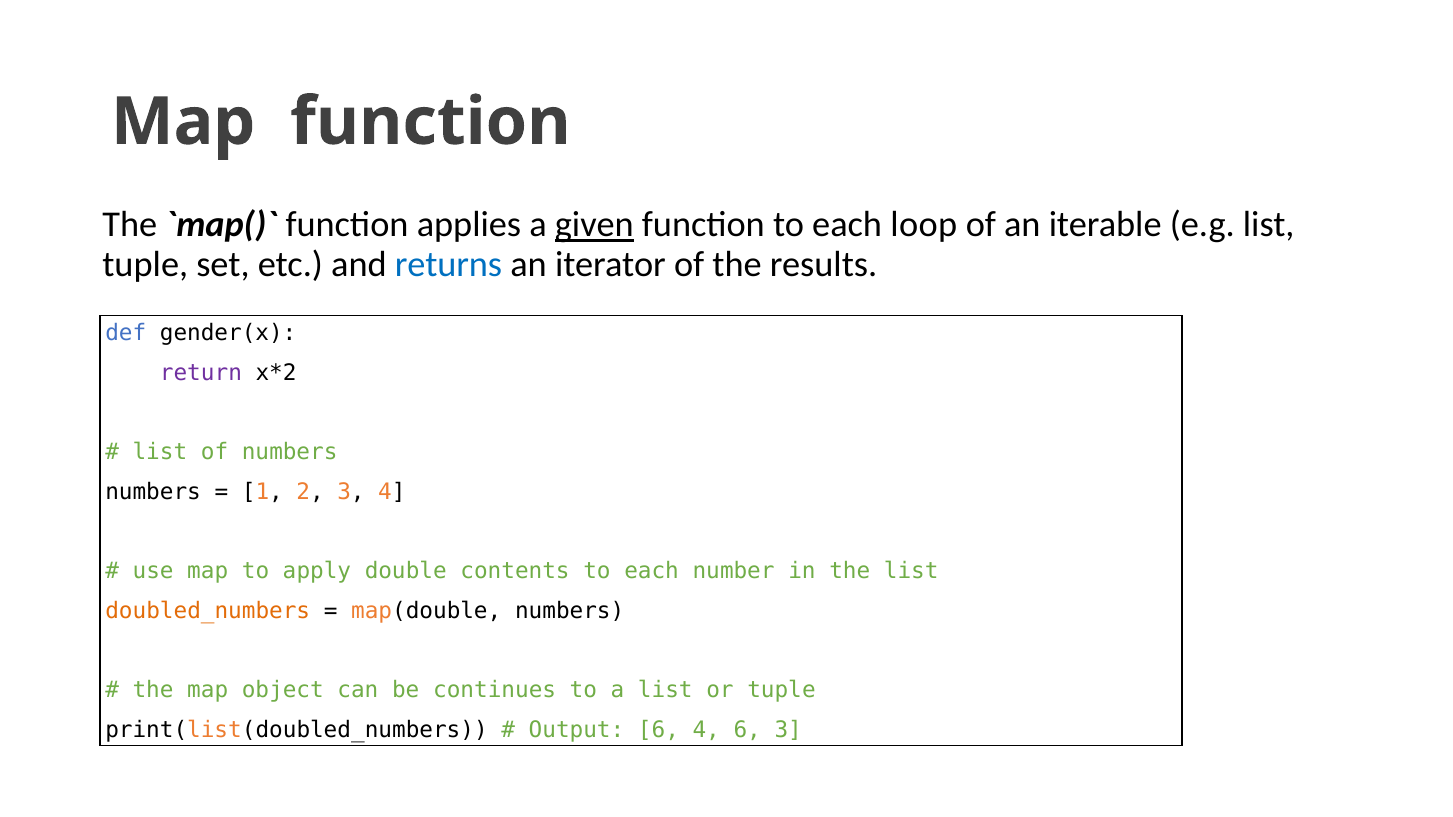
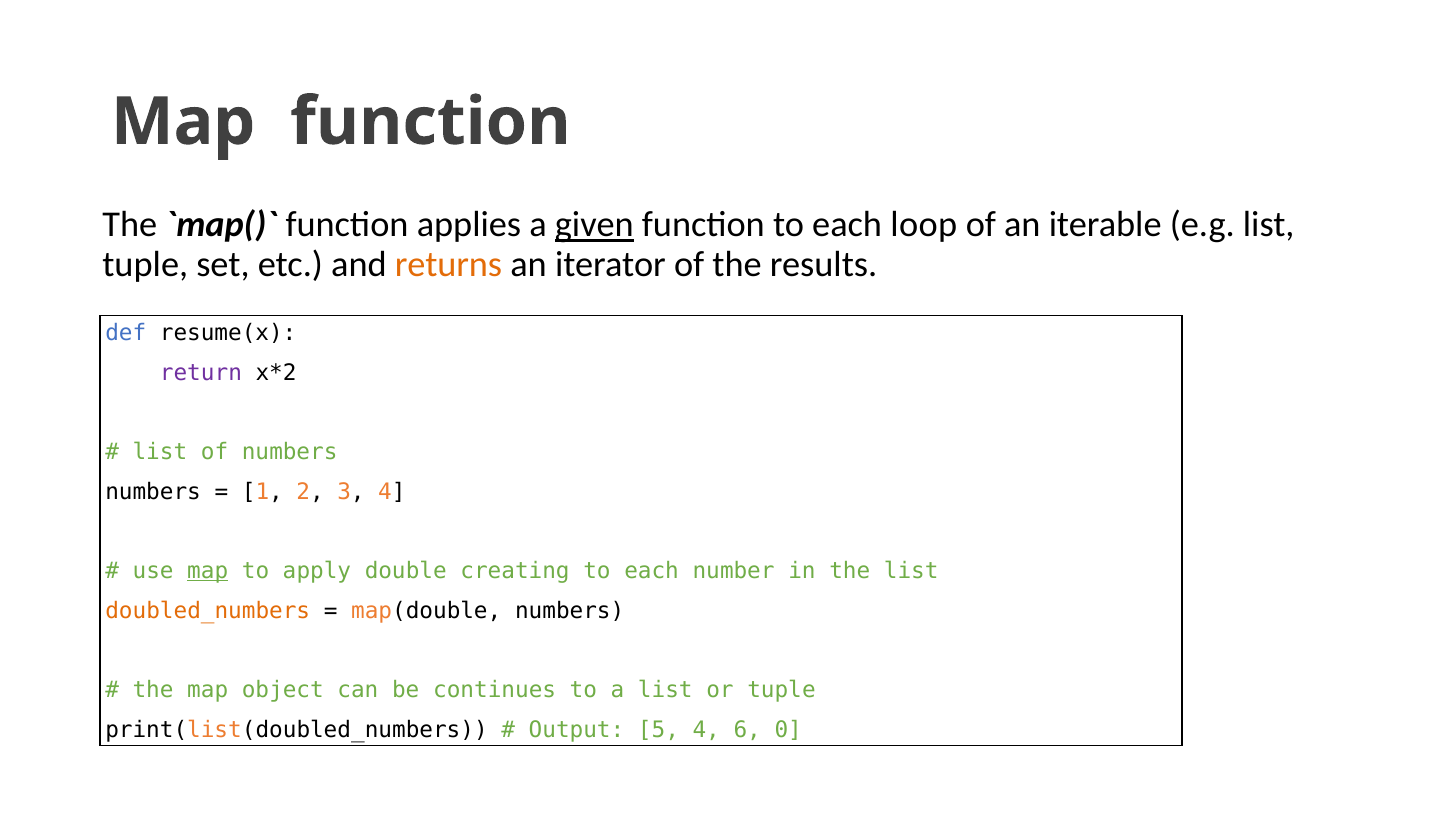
returns colour: blue -> orange
gender(x: gender(x -> resume(x
map at (208, 571) underline: none -> present
contents: contents -> creating
Output 6: 6 -> 5
6 3: 3 -> 0
